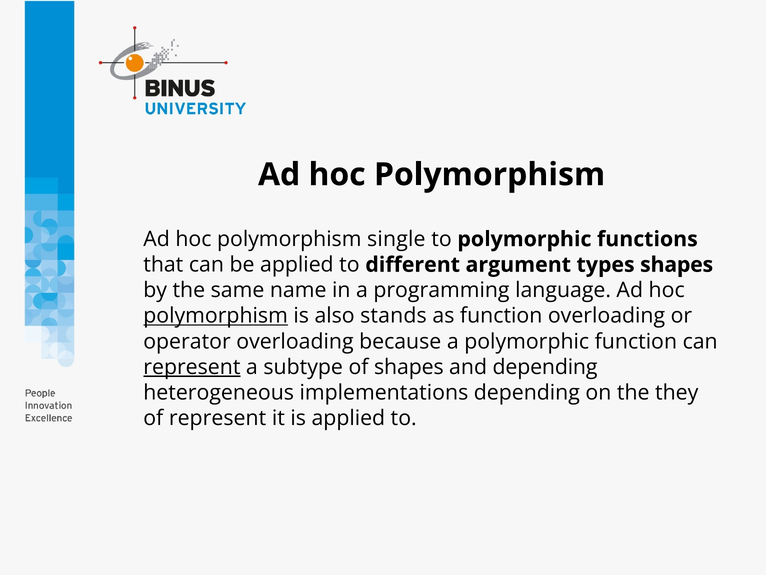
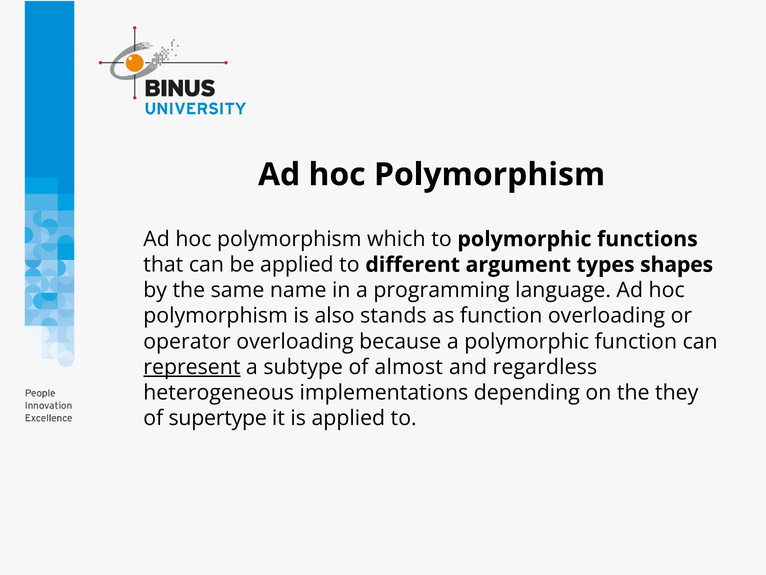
single: single -> which
polymorphism at (216, 316) underline: present -> none
of shapes: shapes -> almost
and depending: depending -> regardless
of represent: represent -> supertype
